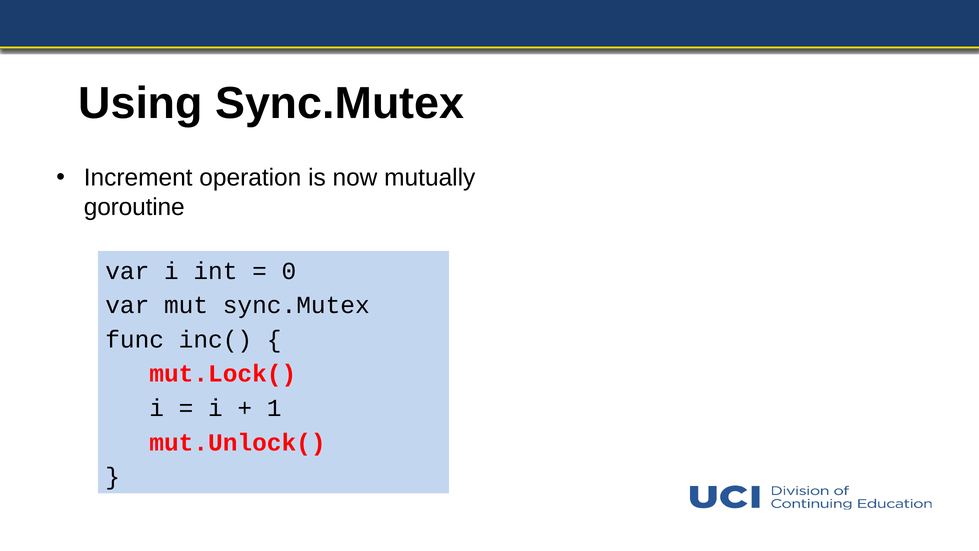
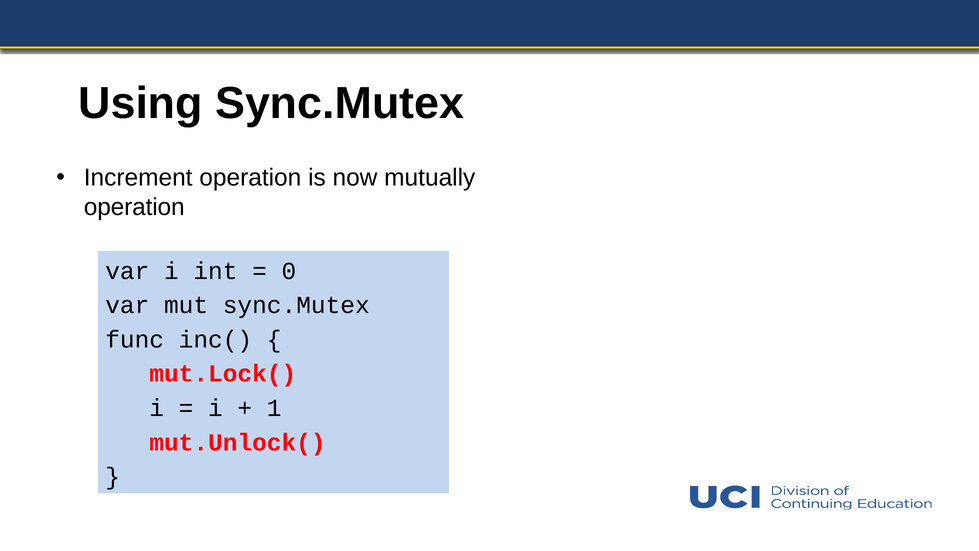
goroutine at (134, 207): goroutine -> operation
